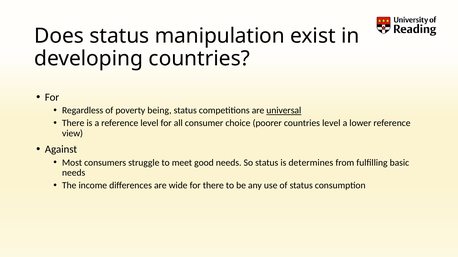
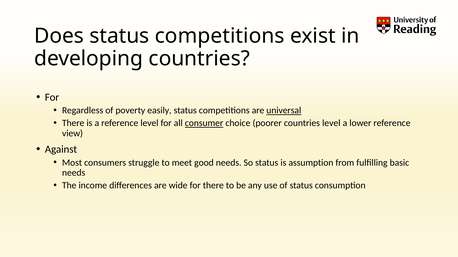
Does status manipulation: manipulation -> competitions
being: being -> easily
consumer underline: none -> present
determines: determines -> assumption
